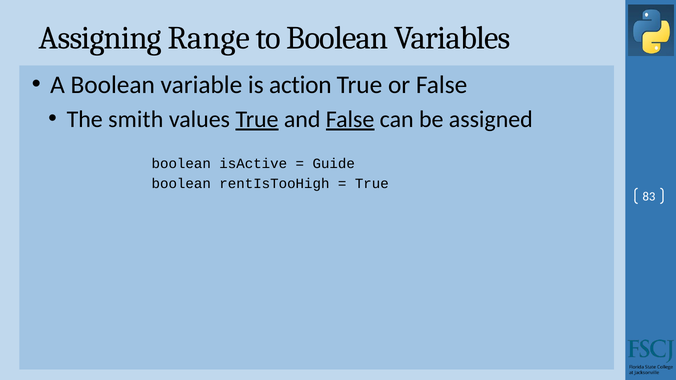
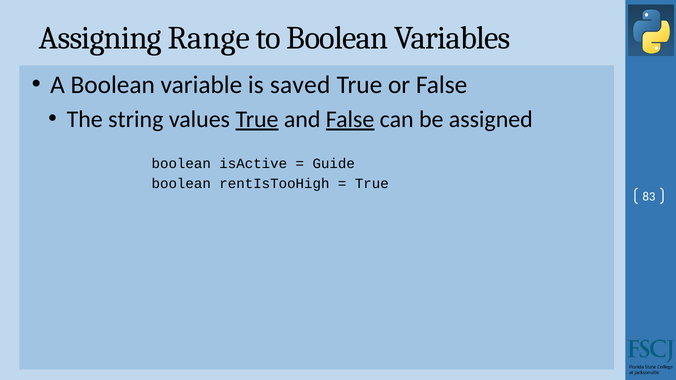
action: action -> saved
smith: smith -> string
